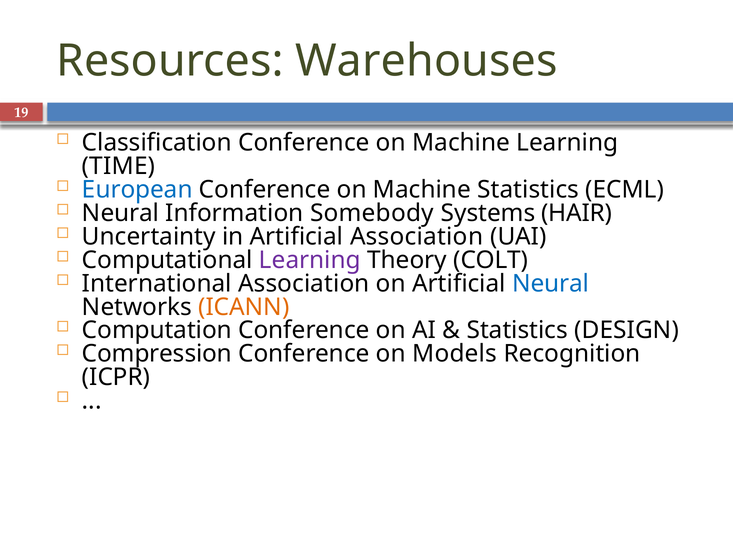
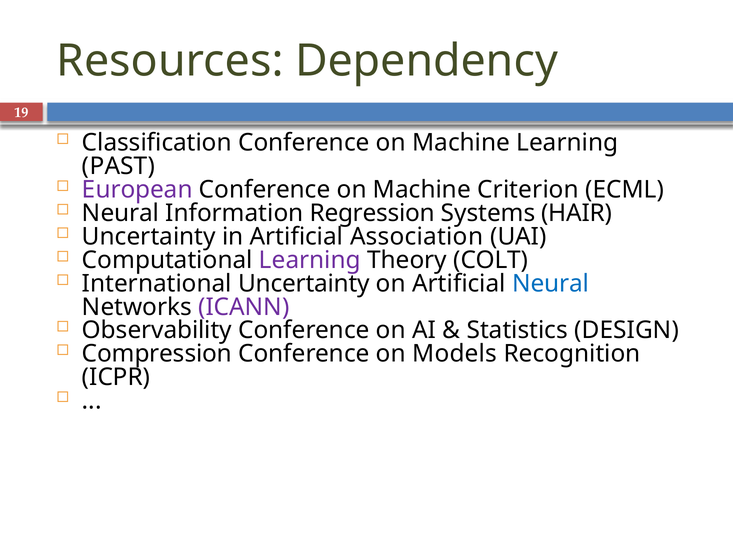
Warehouses: Warehouses -> Dependency
TIME: TIME -> PAST
European colour: blue -> purple
Machine Statistics: Statistics -> Criterion
Somebody: Somebody -> Regression
International Association: Association -> Uncertainty
ICANN colour: orange -> purple
Computation: Computation -> Observability
